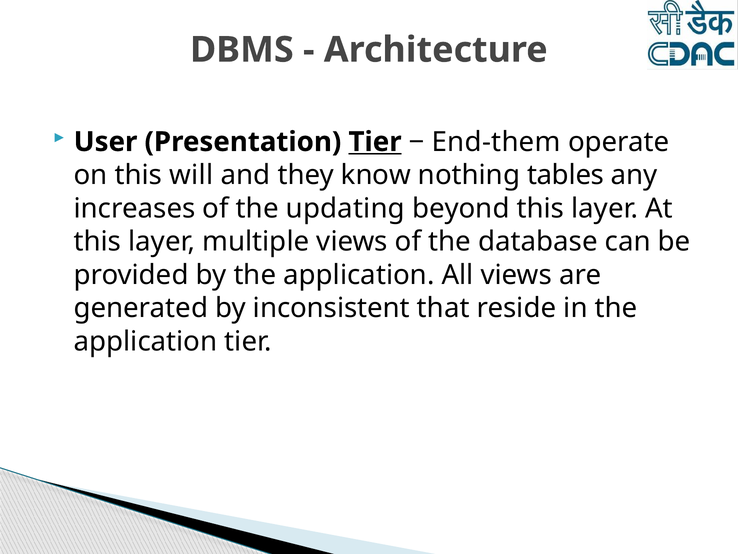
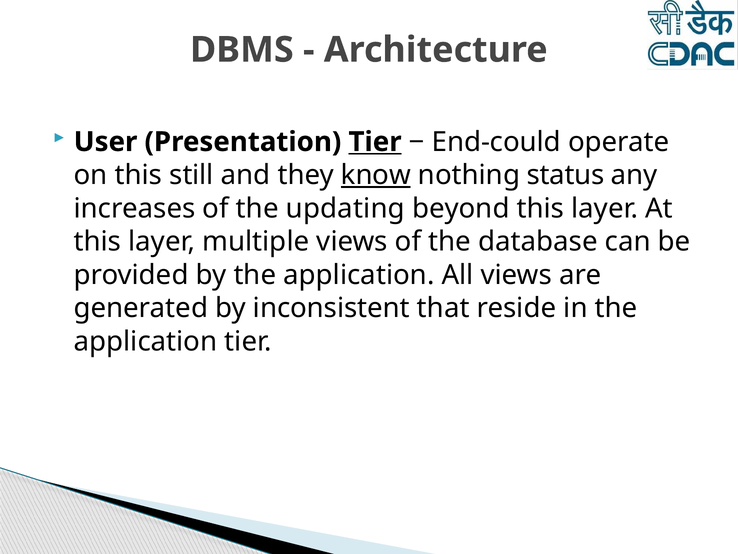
End-them: End-them -> End-could
will: will -> still
know underline: none -> present
tables: tables -> status
